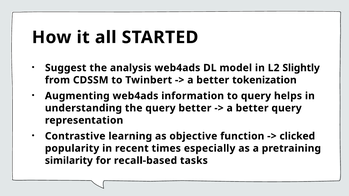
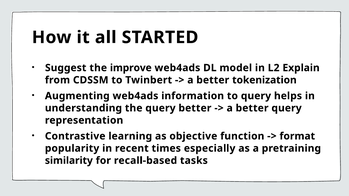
analysis: analysis -> improve
Slightly: Slightly -> Explain
clicked: clicked -> format
